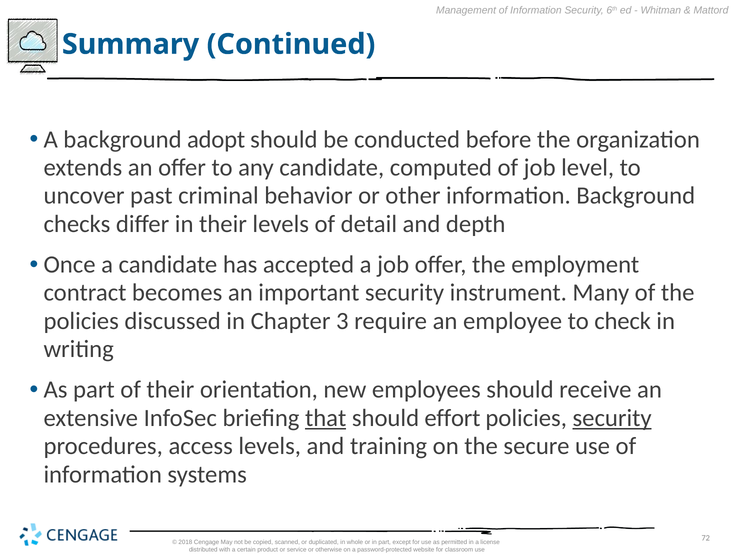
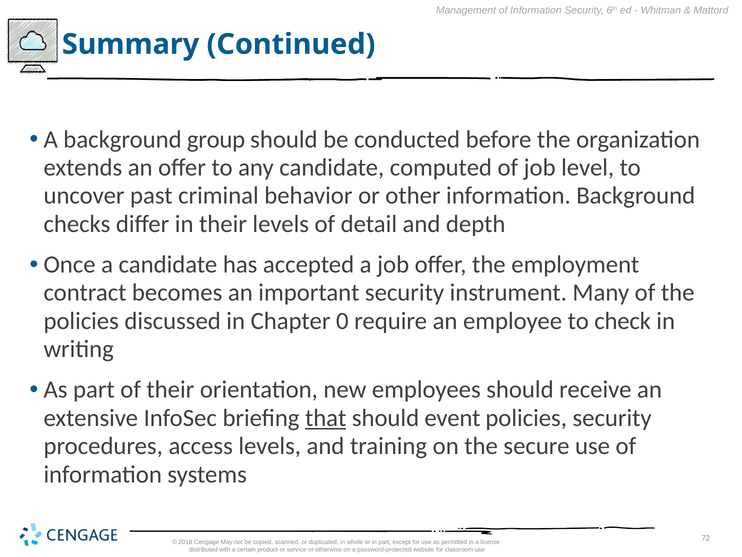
adopt: adopt -> group
3: 3 -> 0
effort: effort -> event
security at (612, 418) underline: present -> none
